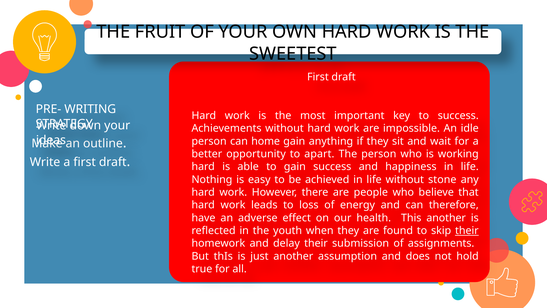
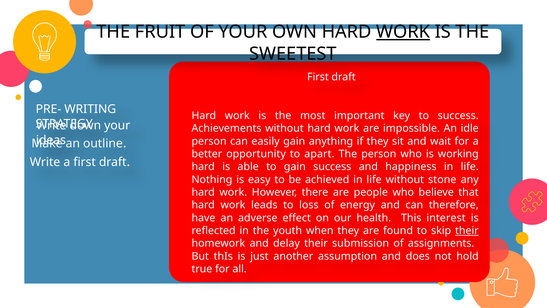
WORK at (403, 32) underline: none -> present
home: home -> easily
This another: another -> interest
